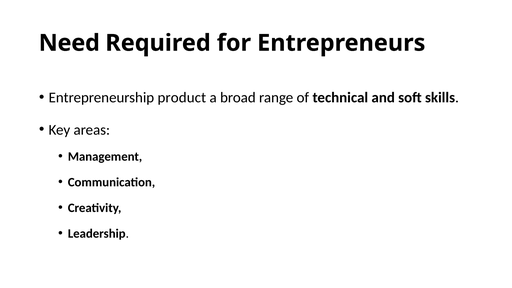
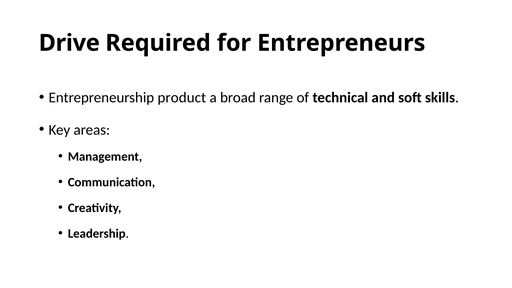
Need: Need -> Drive
